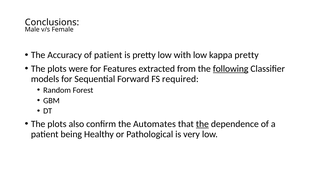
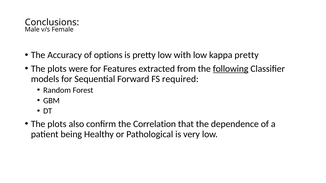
of patient: patient -> options
Automates: Automates -> Correlation
the at (202, 124) underline: present -> none
